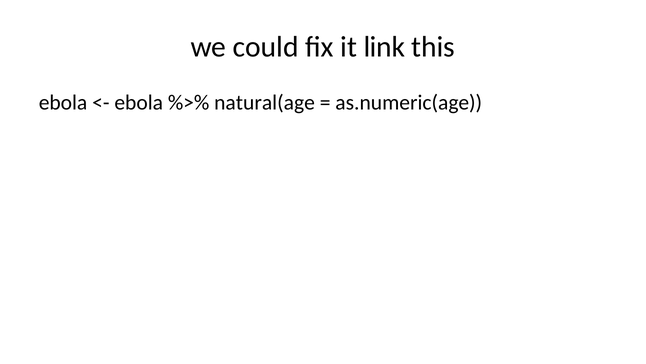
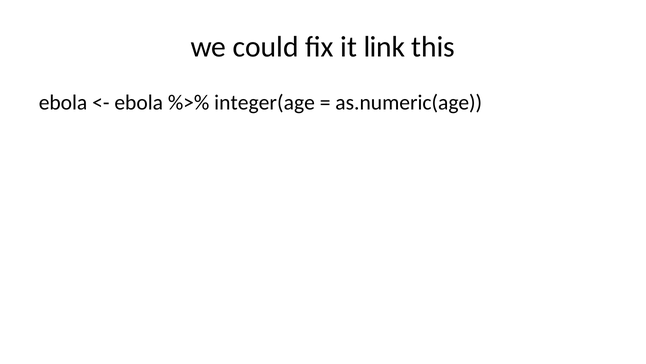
natural(age: natural(age -> integer(age
